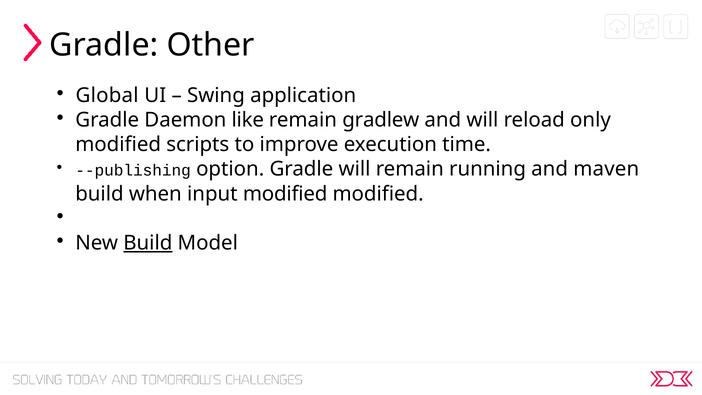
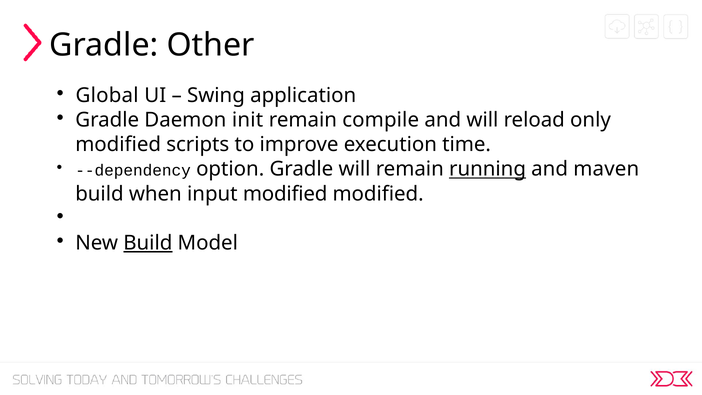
like: like -> init
gradlew: gradlew -> compile
--publishing: --publishing -> --dependency
running underline: none -> present
